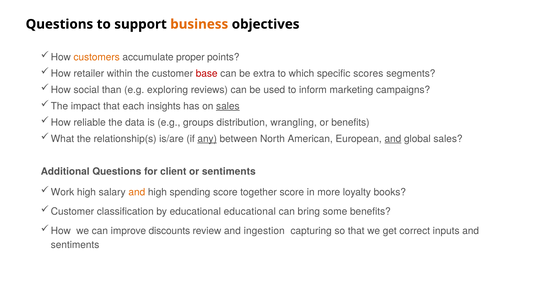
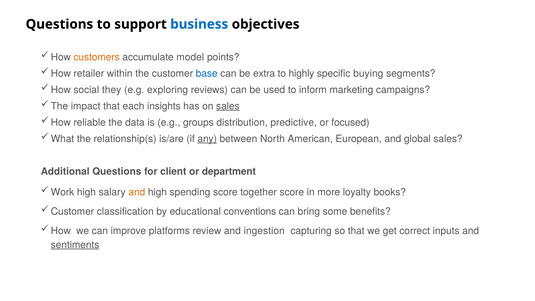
business colour: orange -> blue
proper: proper -> model
base colour: red -> blue
which: which -> highly
scores: scores -> buying
than: than -> they
wrangling: wrangling -> predictive
or benefits: benefits -> focused
and at (393, 139) underline: present -> none
or sentiments: sentiments -> department
educational educational: educational -> conventions
discounts: discounts -> platforms
sentiments at (75, 245) underline: none -> present
